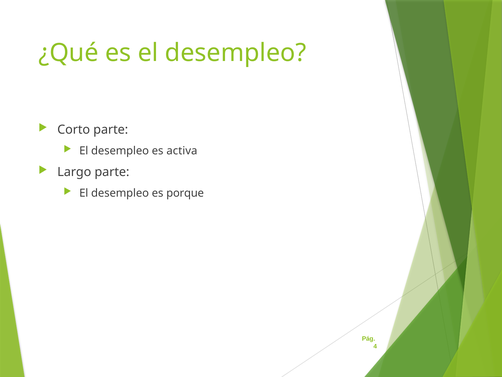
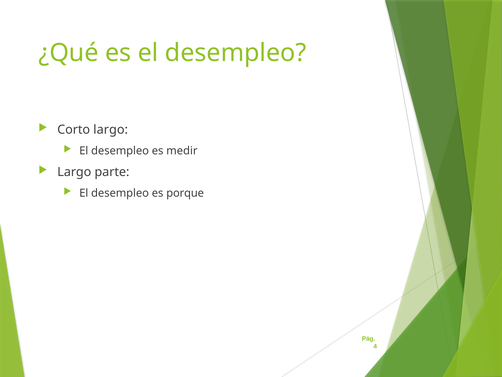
Corto parte: parte -> largo
activa: activa -> medir
